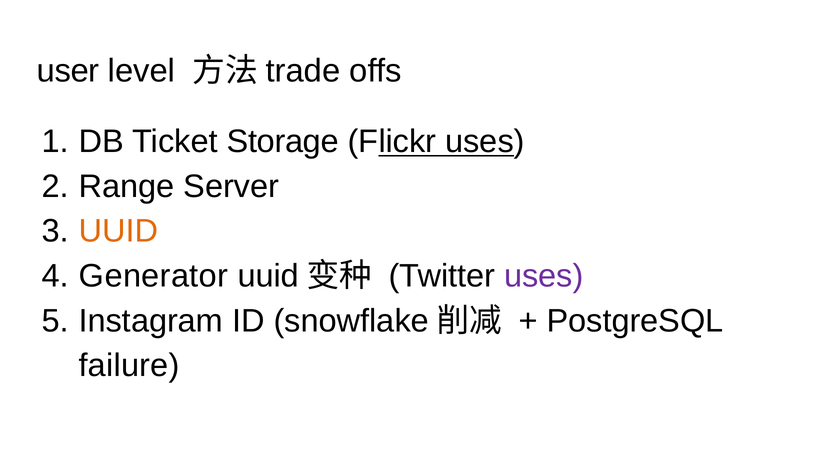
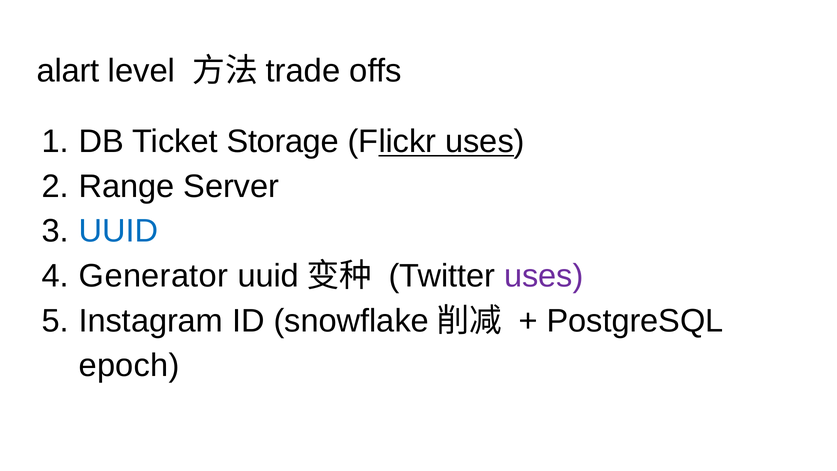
user: user -> alart
UUID at (118, 231) colour: orange -> blue
failure: failure -> epoch
